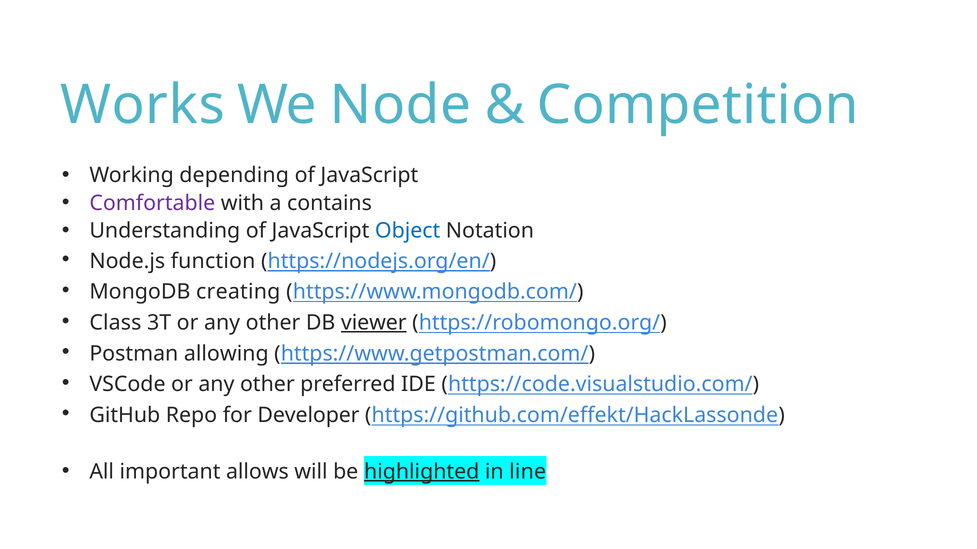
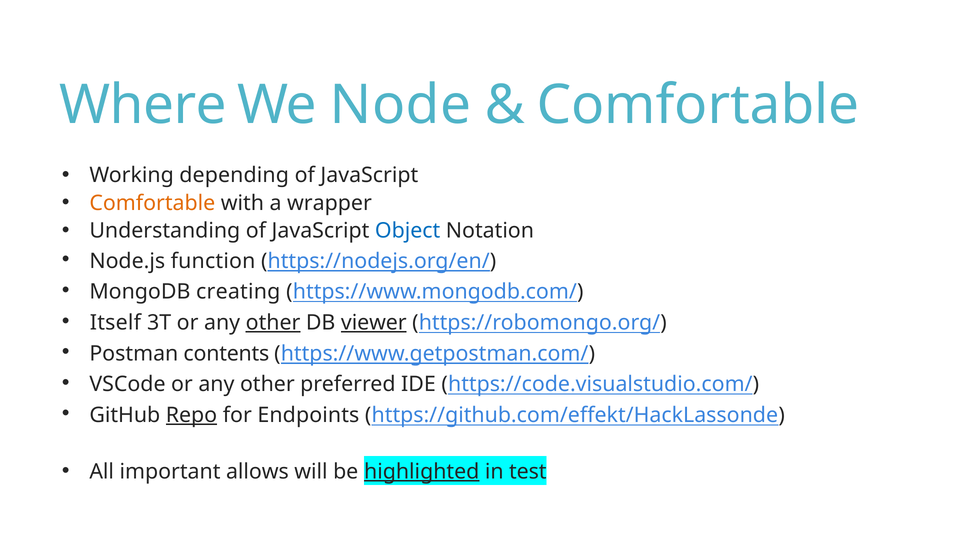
Works: Works -> Where
Competition at (698, 105): Competition -> Comfortable
Comfortable at (152, 203) colour: purple -> orange
contains: contains -> wrapper
Class: Class -> Itself
other at (273, 323) underline: none -> present
allowing: allowing -> contents
Repo underline: none -> present
Developer: Developer -> Endpoints
line: line -> test
